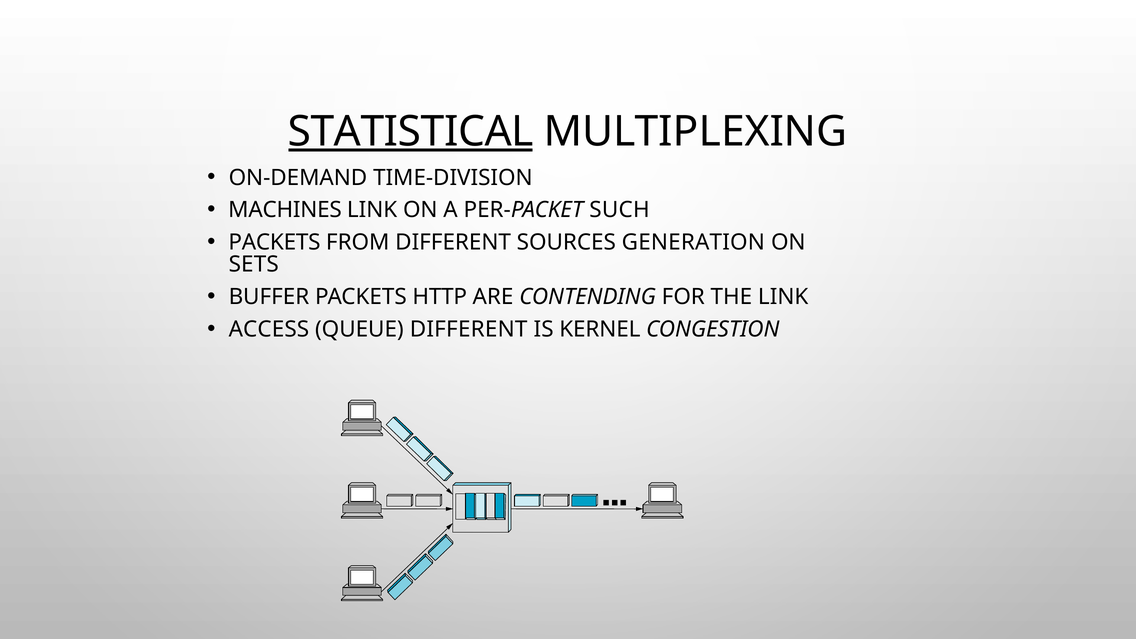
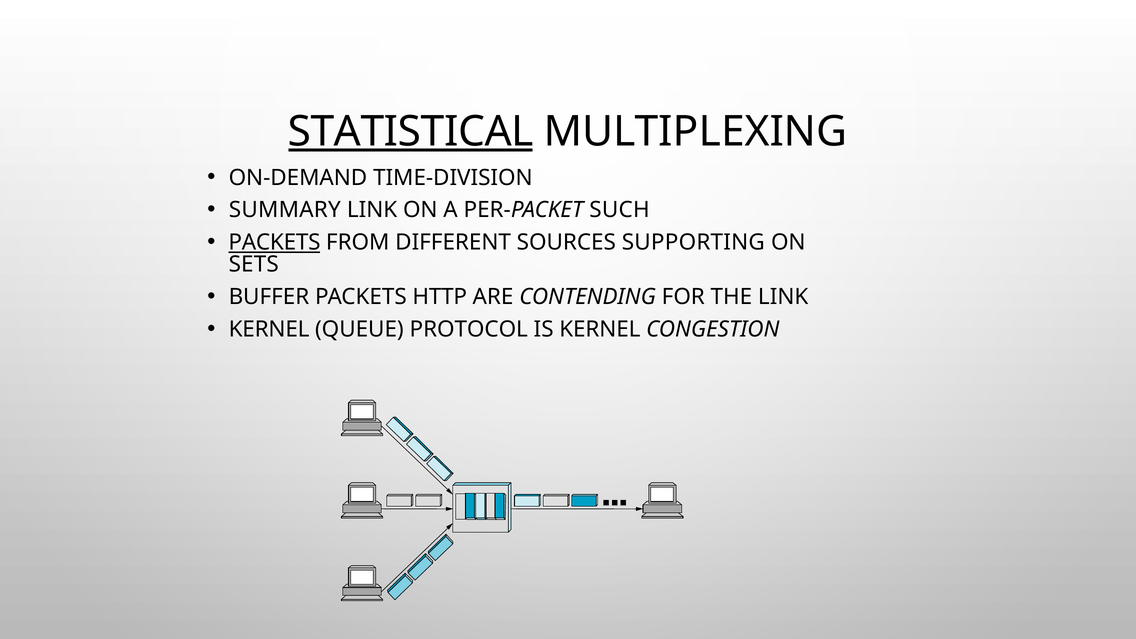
MACHINES: MACHINES -> SUMMARY
PACKETS at (275, 243) underline: none -> present
GENERATION: GENERATION -> SUPPORTING
ACCESS at (269, 329): ACCESS -> KERNEL
QUEUE DIFFERENT: DIFFERENT -> PROTOCOL
